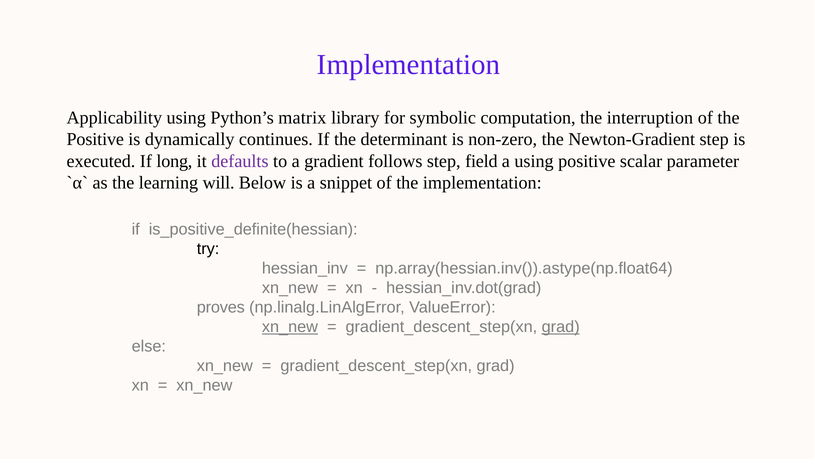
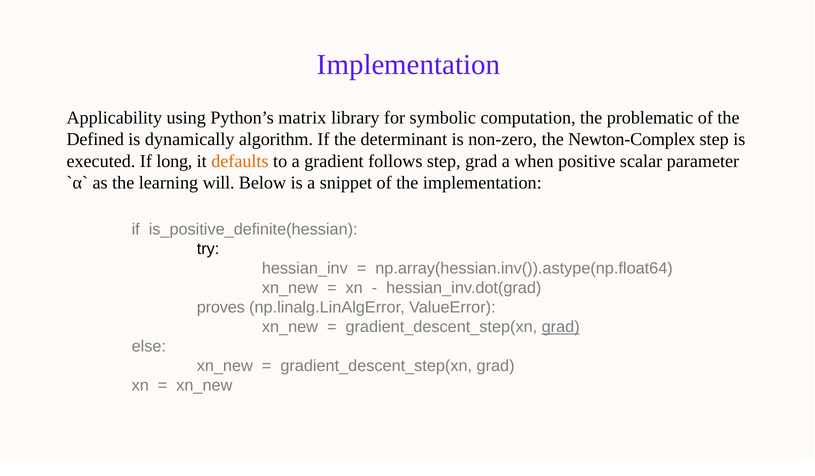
interruption: interruption -> problematic
Positive at (95, 139): Positive -> Defined
continues: continues -> algorithm
Newton-Gradient: Newton-Gradient -> Newton-Complex
defaults colour: purple -> orange
step field: field -> grad
a using: using -> when
xn_new at (290, 327) underline: present -> none
